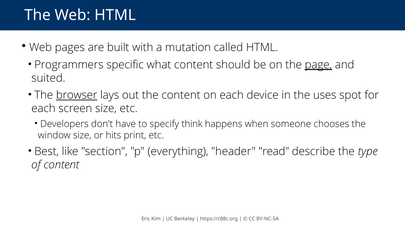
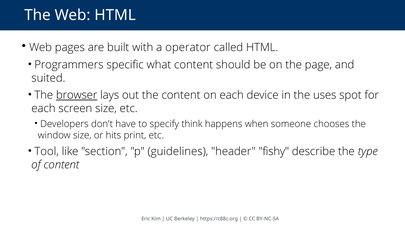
mutation: mutation -> operator
page underline: present -> none
Best: Best -> Tool
everything: everything -> guidelines
read: read -> fishy
